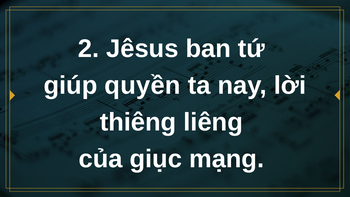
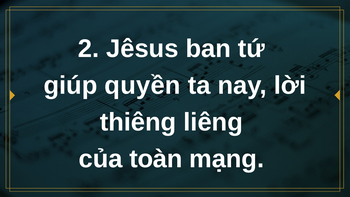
giục: giục -> toàn
